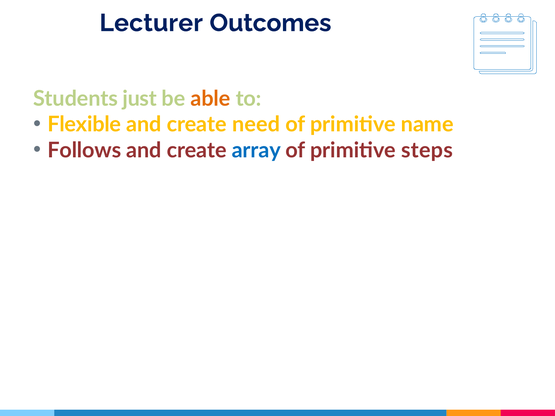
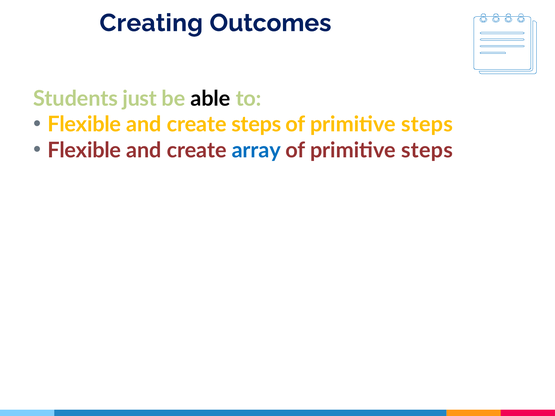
Lecturer: Lecturer -> Creating
able colour: orange -> black
create need: need -> steps
name at (427, 125): name -> steps
Follows at (84, 150): Follows -> Flexible
